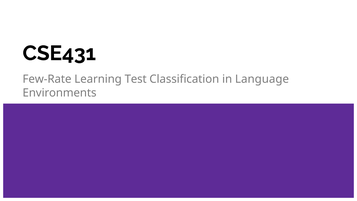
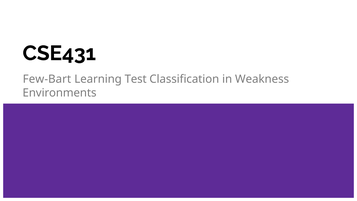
Few-Rate: Few-Rate -> Few-Bart
Language: Language -> Weakness
